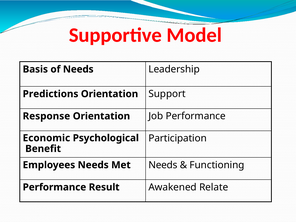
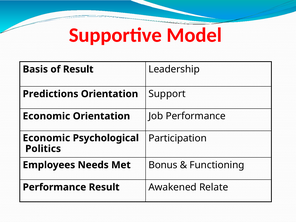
of Needs: Needs -> Result
Response at (46, 116): Response -> Economic
Benefit: Benefit -> Politics
Met Needs: Needs -> Bonus
